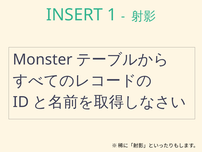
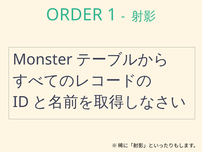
INSERT: INSERT -> ORDER
